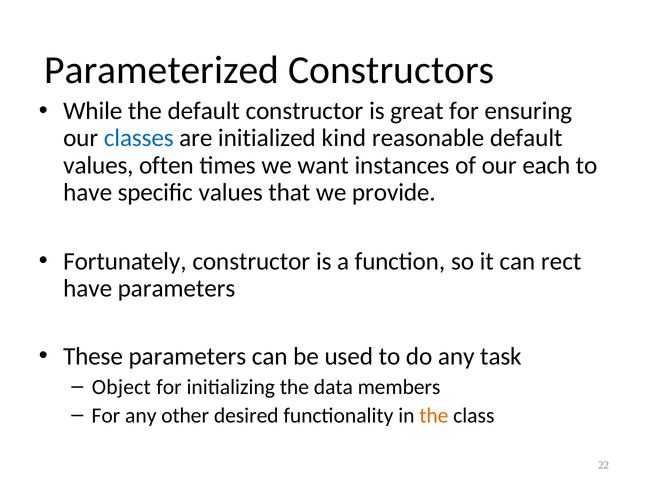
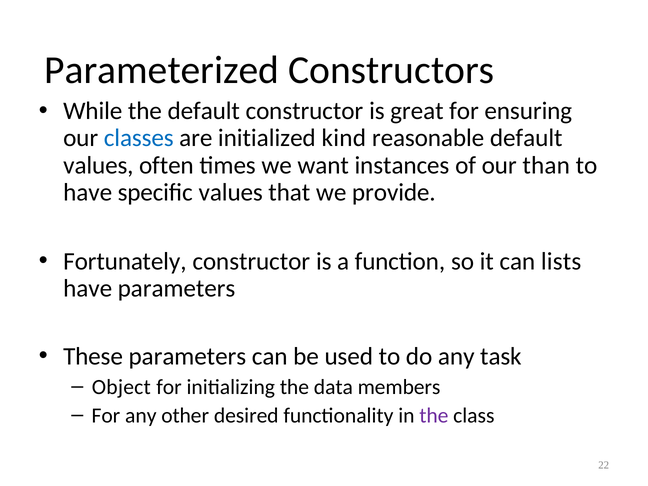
each: each -> than
rect: rect -> lists
the at (434, 416) colour: orange -> purple
